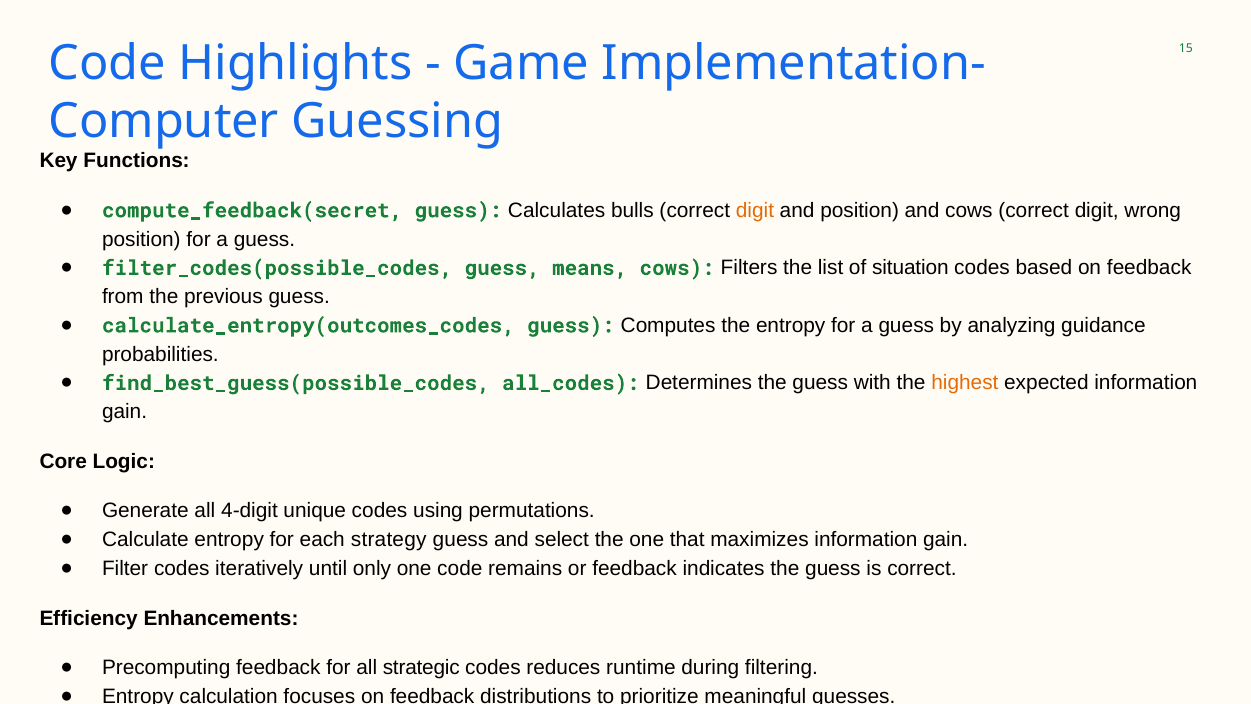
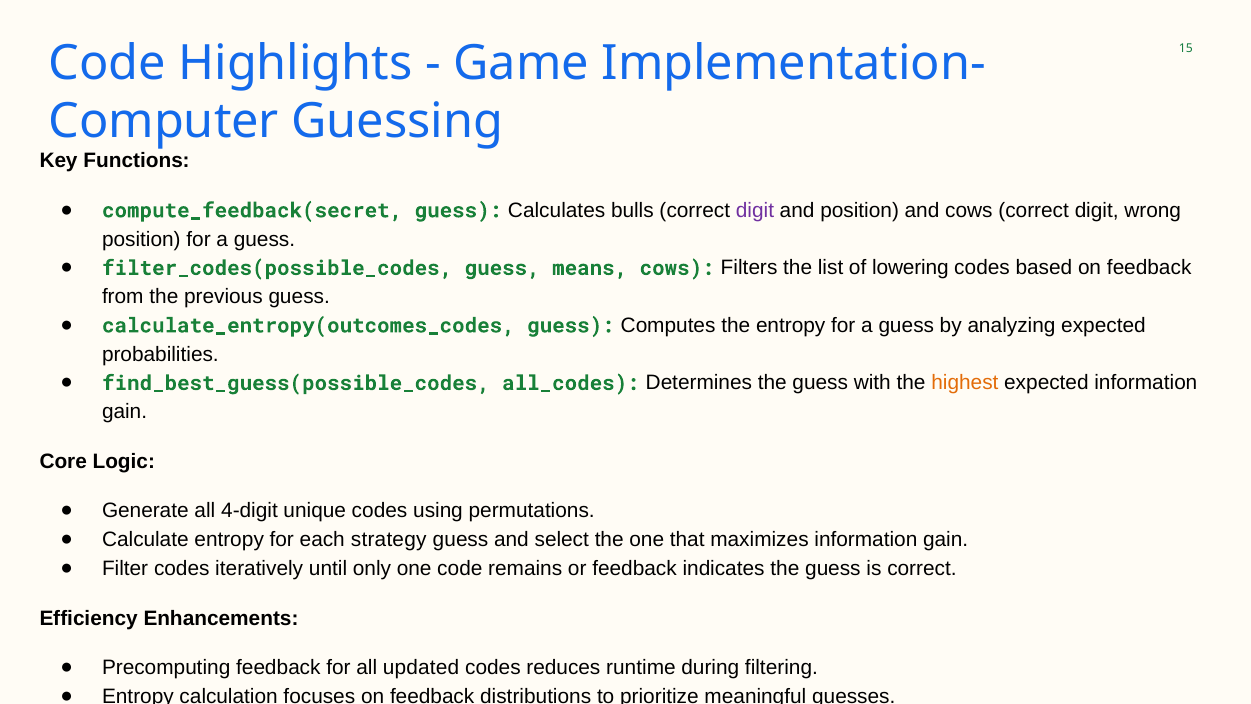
digit at (755, 210) colour: orange -> purple
situation: situation -> lowering
analyzing guidance: guidance -> expected
strategic: strategic -> updated
